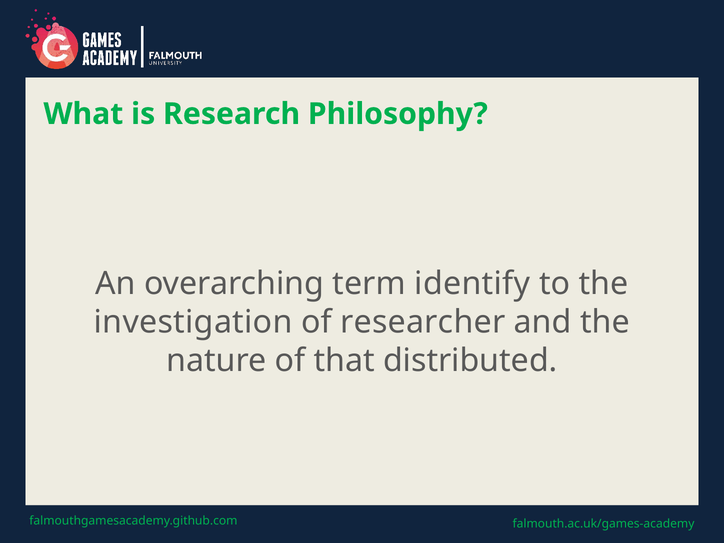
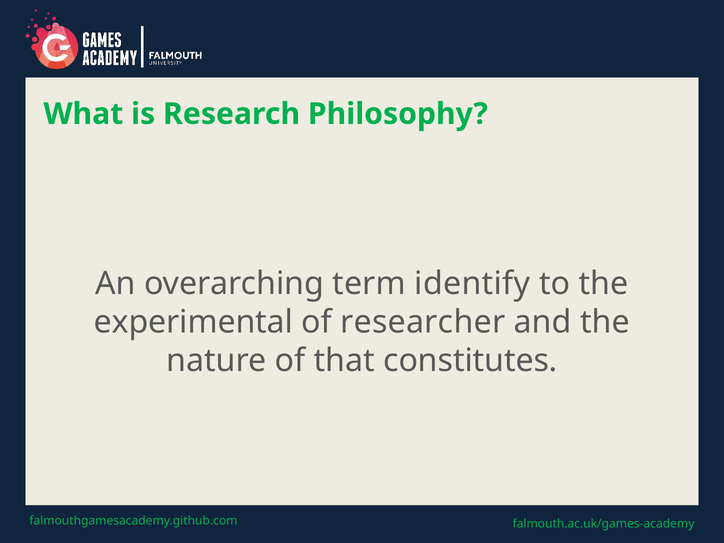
investigation: investigation -> experimental
distributed: distributed -> constitutes
